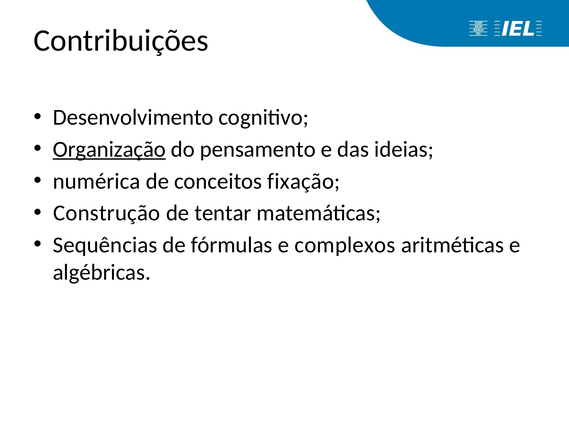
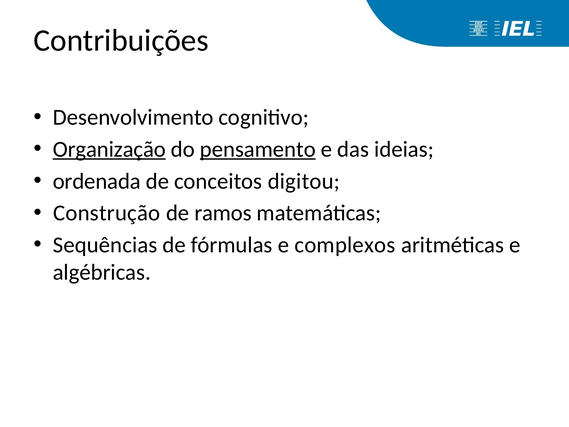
pensamento underline: none -> present
numérica: numérica -> ordenada
fixação: fixação -> digitou
tentar: tentar -> ramos
